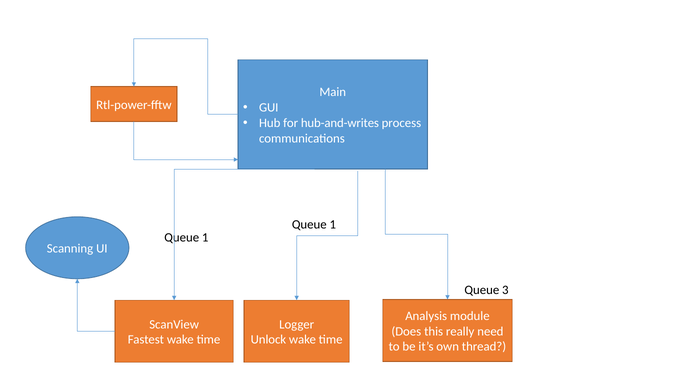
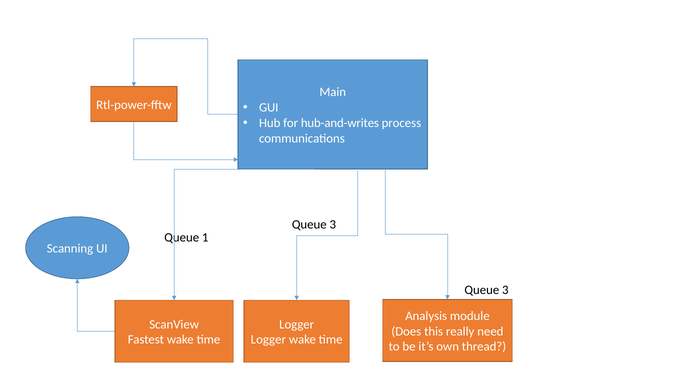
1 at (333, 225): 1 -> 3
Unlock at (268, 340): Unlock -> Logger
